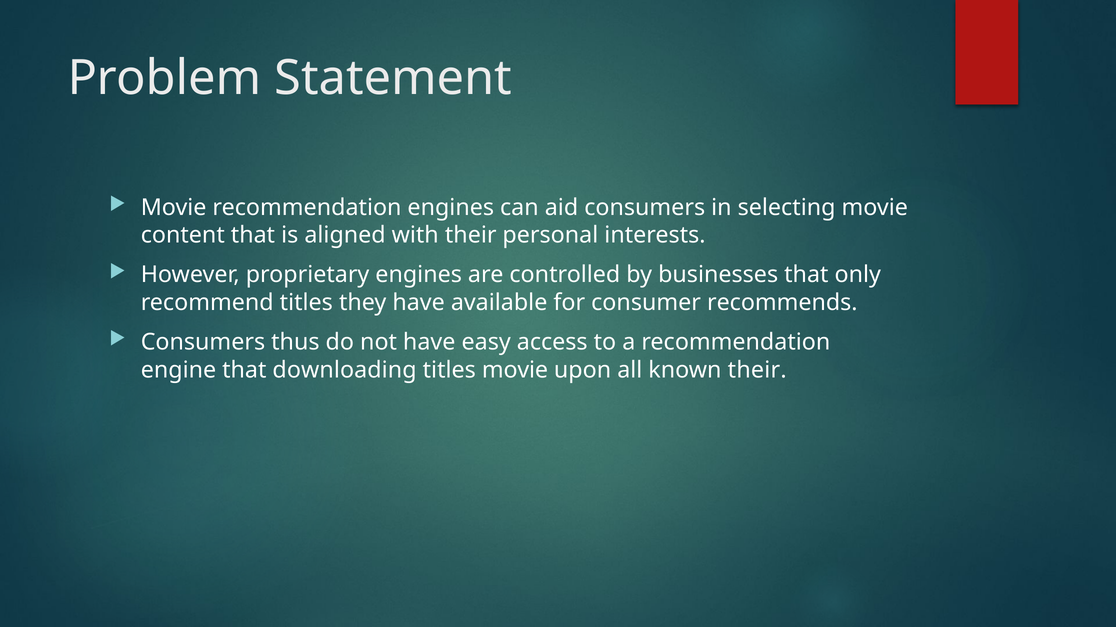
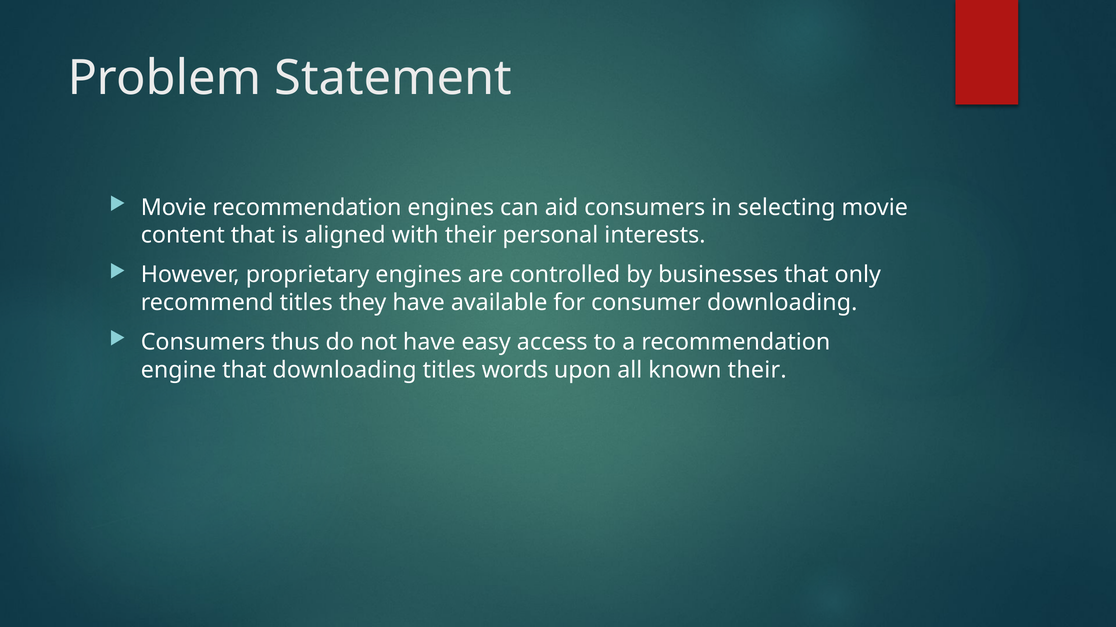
consumer recommends: recommends -> downloading
titles movie: movie -> words
